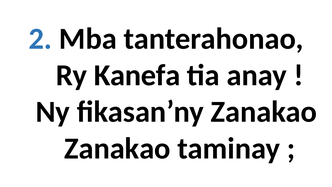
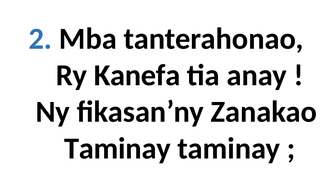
Zanakao at (117, 148): Zanakao -> Taminay
